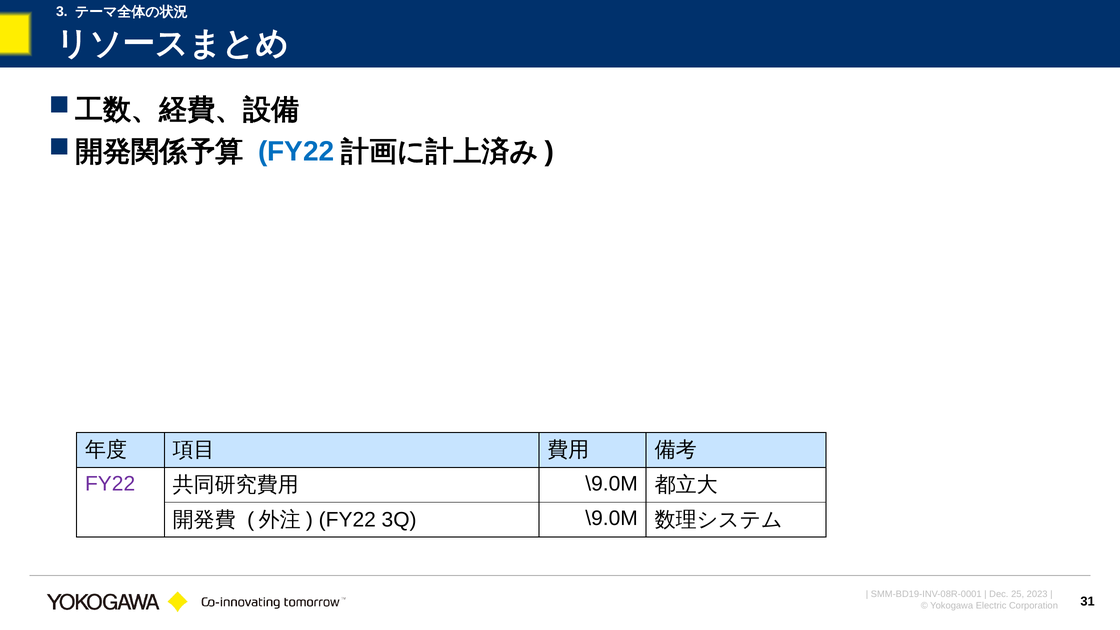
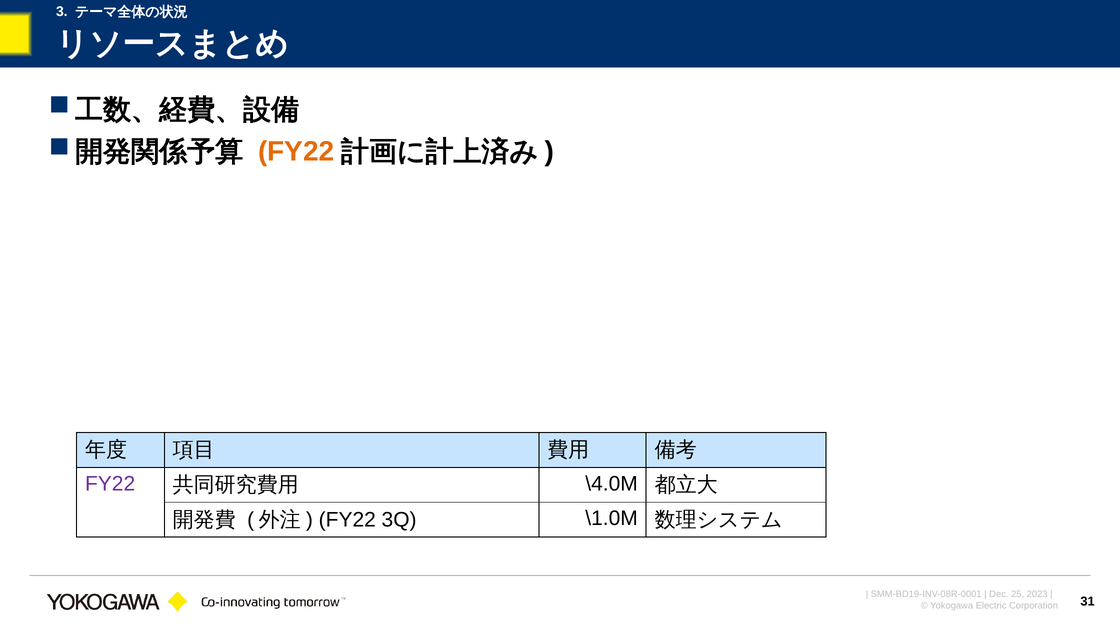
FY22 at (296, 151) colour: blue -> orange
\9.0M at (612, 484): \9.0M -> \4.0M
3Q \9.0M: \9.0M -> \1.0M
